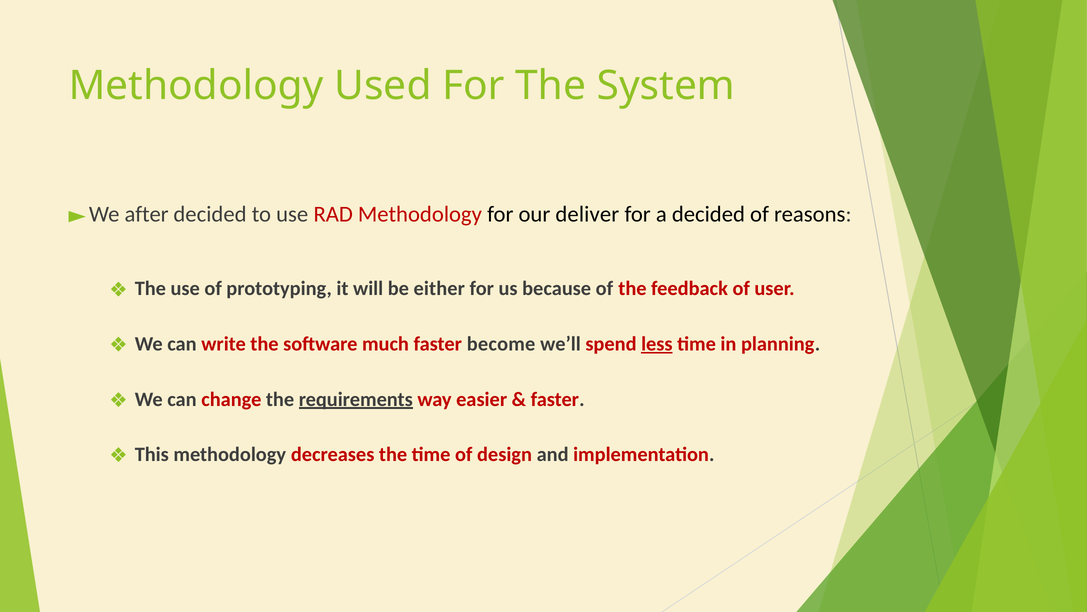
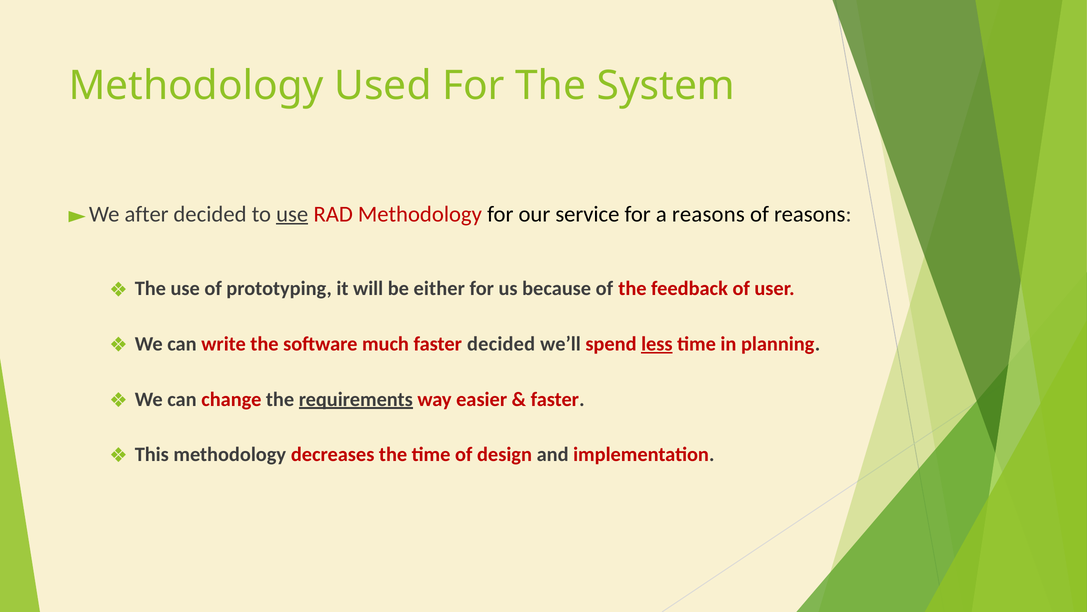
use at (292, 214) underline: none -> present
deliver: deliver -> service
a decided: decided -> reasons
faster become: become -> decided
